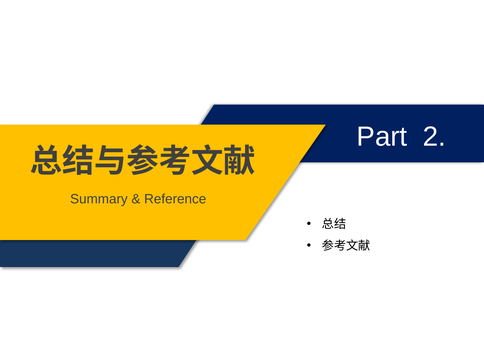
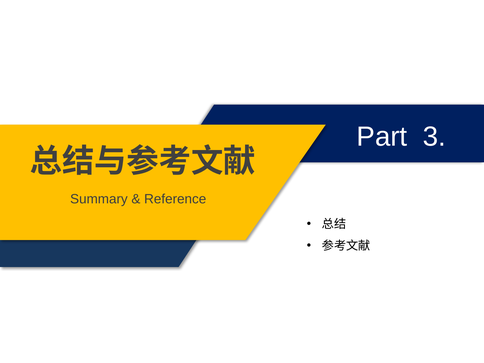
2: 2 -> 3
